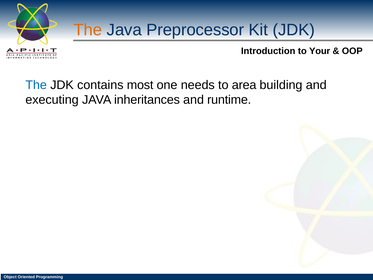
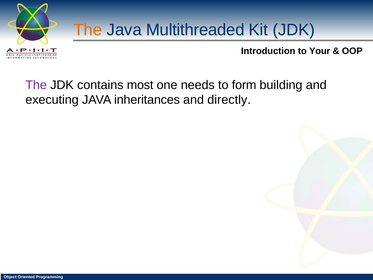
Preprocessor: Preprocessor -> Multithreaded
The at (36, 85) colour: blue -> purple
area: area -> form
runtime: runtime -> directly
